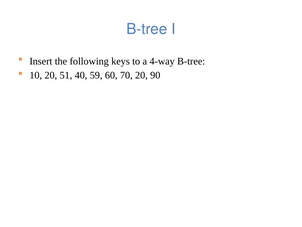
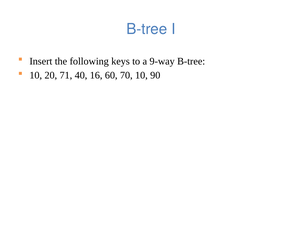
4-way: 4-way -> 9-way
51: 51 -> 71
59: 59 -> 16
70 20: 20 -> 10
